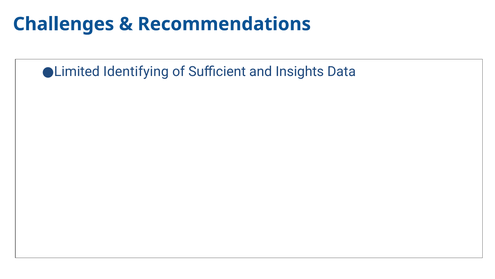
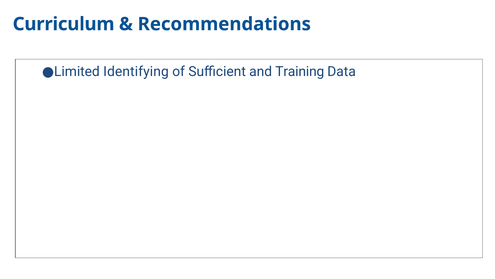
Challenges: Challenges -> Curriculum
Insights: Insights -> Training
